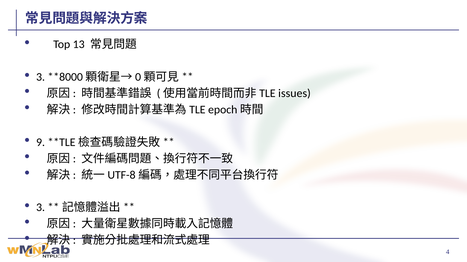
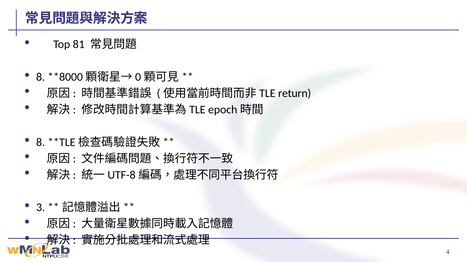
13: 13 -> 81
3 at (41, 77): 3 -> 8
issues: issues -> return
9 at (41, 143): 9 -> 8
